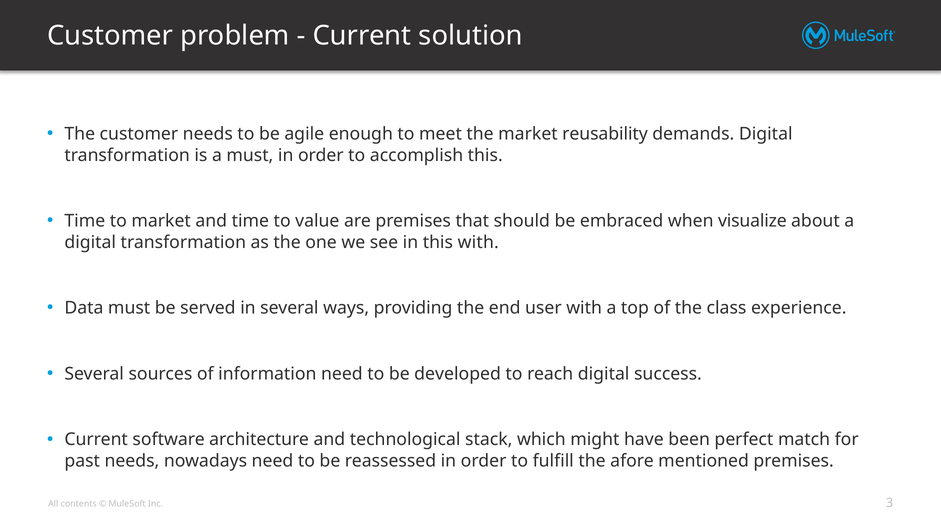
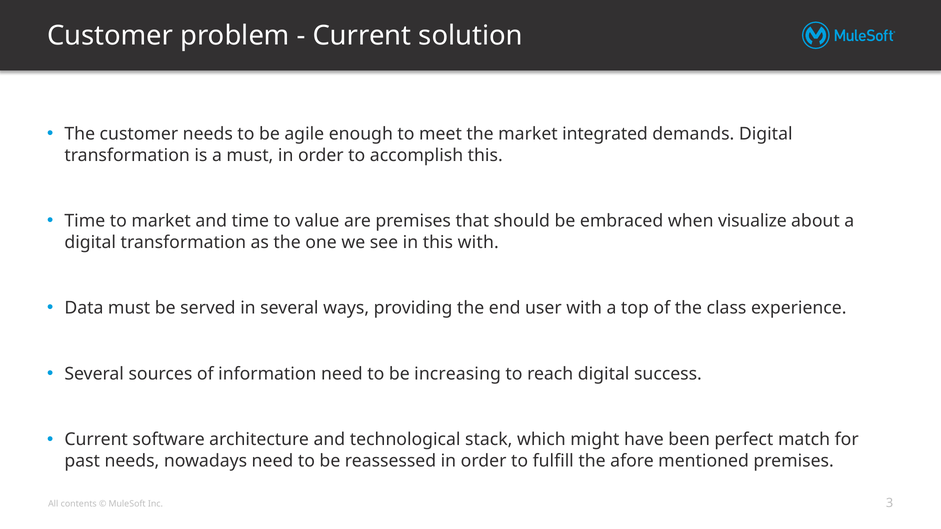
reusability: reusability -> integrated
developed: developed -> increasing
